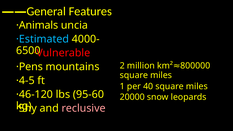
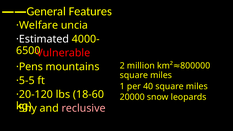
·Animals: ·Animals -> ·Welfare
·Estimated colour: light blue -> white
·4-5: ·4-5 -> ·5-5
·46-120: ·46-120 -> ·20-120
95-60: 95-60 -> 18-60
